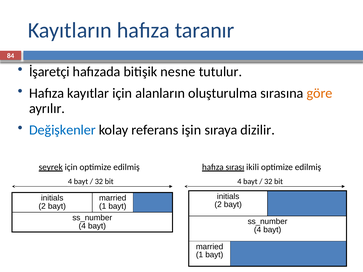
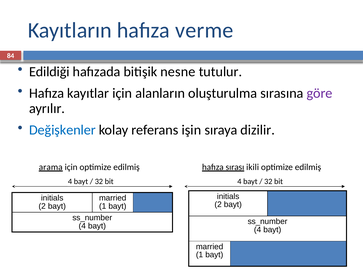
taranır: taranır -> verme
İşaretçi: İşaretçi -> Edildiği
göre colour: orange -> purple
seyrek: seyrek -> arama
